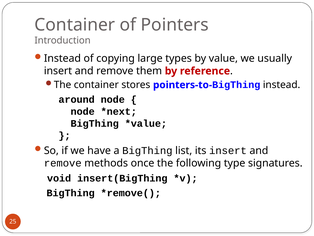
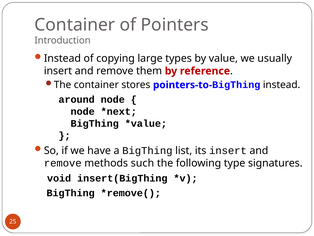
once: once -> such
